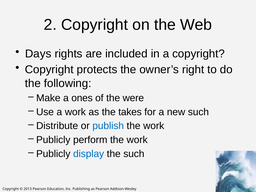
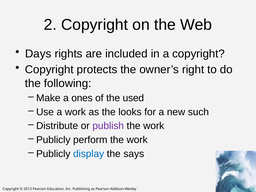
were: were -> used
takes: takes -> looks
publish colour: blue -> purple
the such: such -> says
